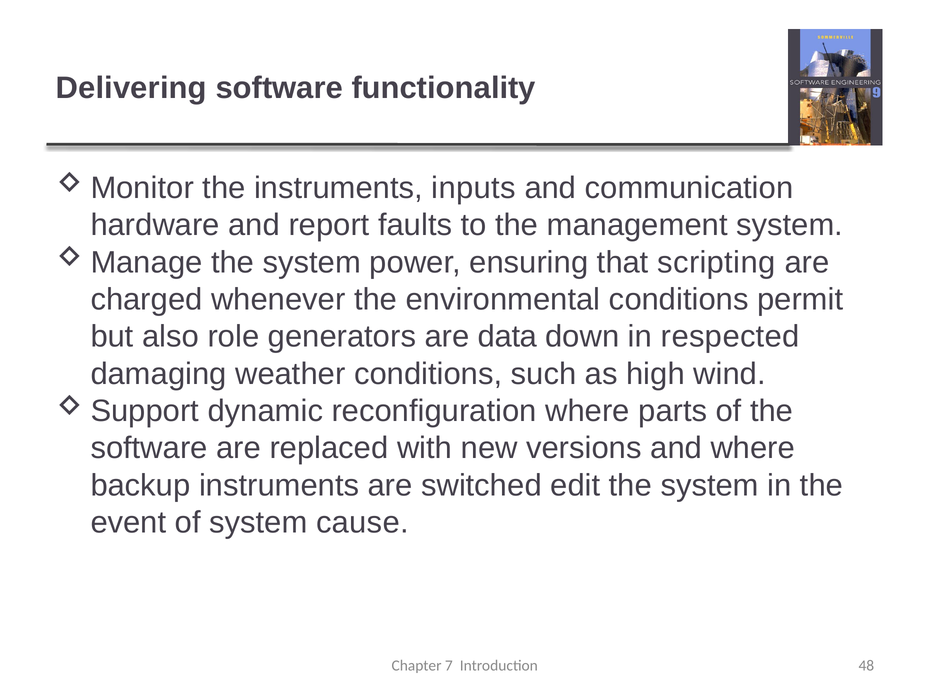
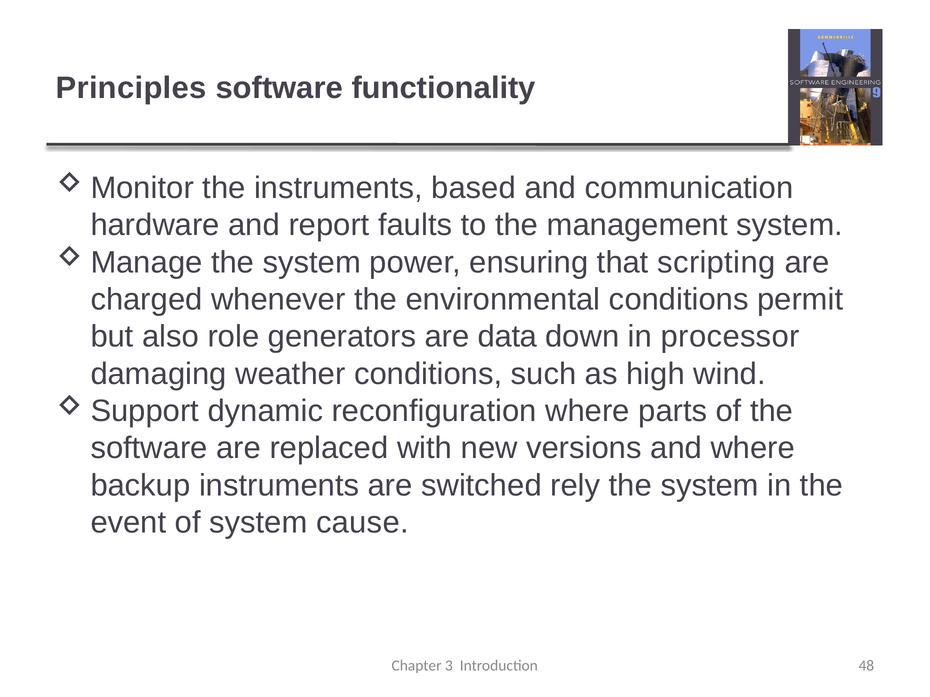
Delivering: Delivering -> Principles
inputs: inputs -> based
respected: respected -> processor
edit: edit -> rely
7: 7 -> 3
